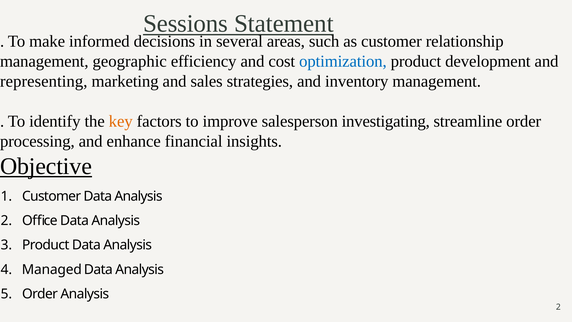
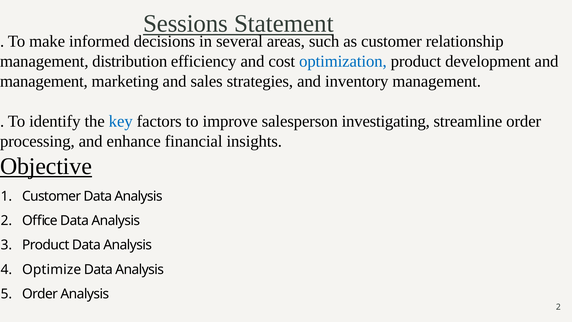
geographic: geographic -> distribution
representing at (44, 81): representing -> management
key colour: orange -> blue
Managed: Managed -> Optimize
